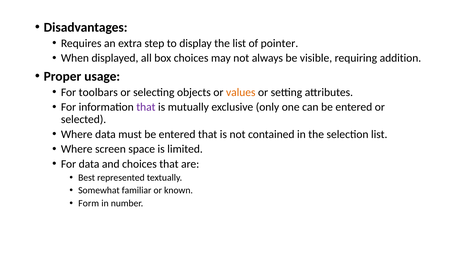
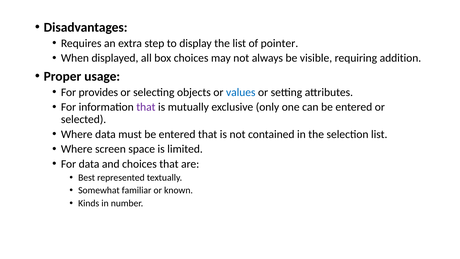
toolbars: toolbars -> provides
values colour: orange -> blue
Form: Form -> Kinds
